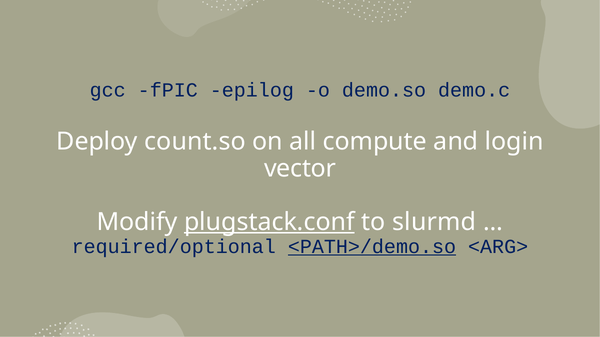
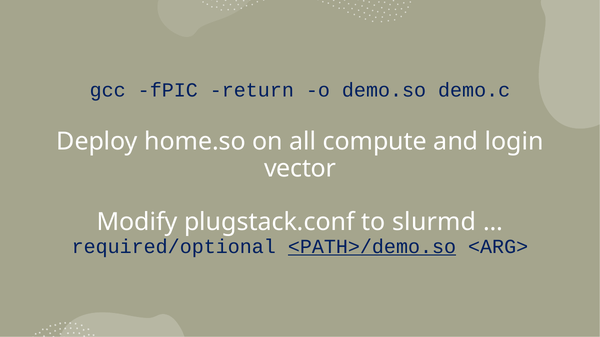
epilog: epilog -> return
count.so: count.so -> home.so
plugstack.conf underline: present -> none
